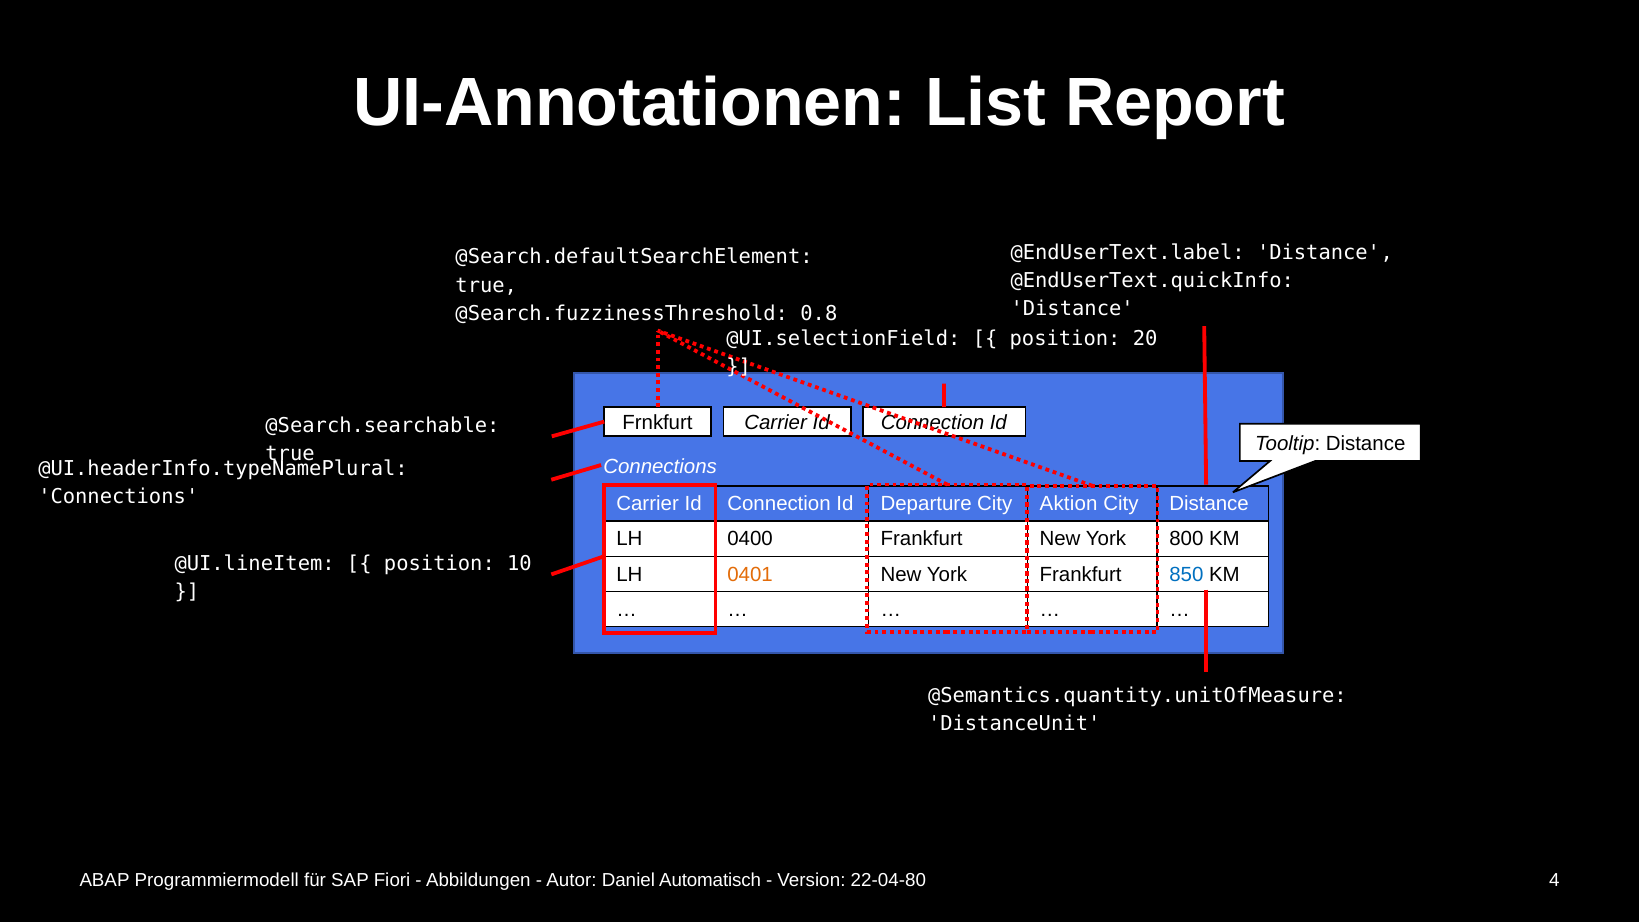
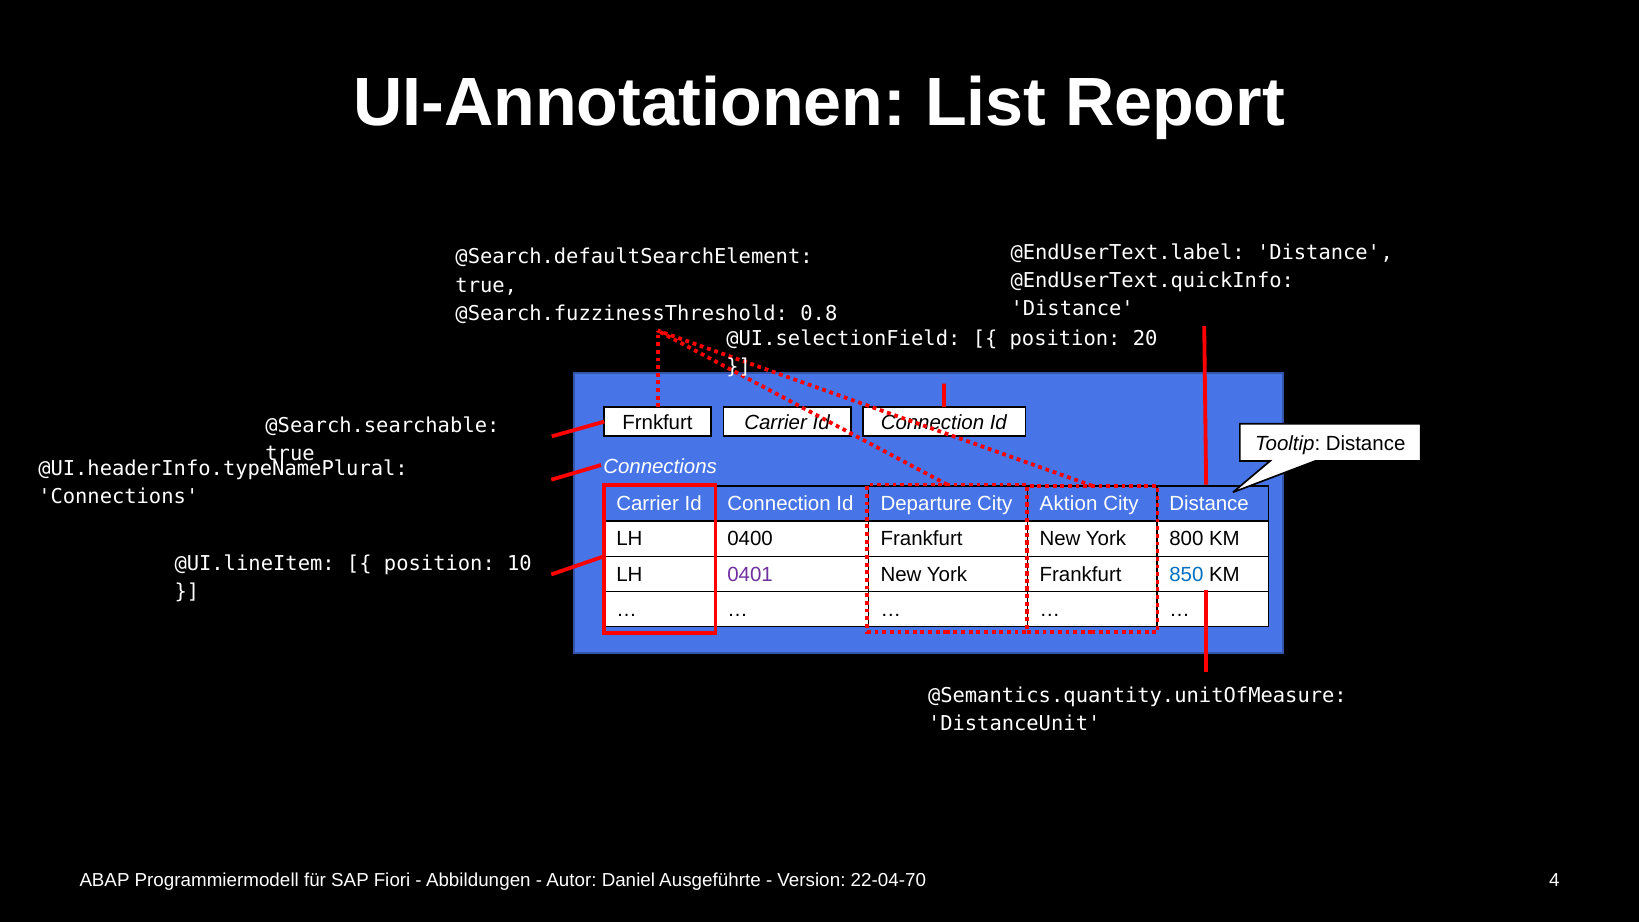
0401 colour: orange -> purple
Automatisch: Automatisch -> Ausgeführte
22-04-80: 22-04-80 -> 22-04-70
